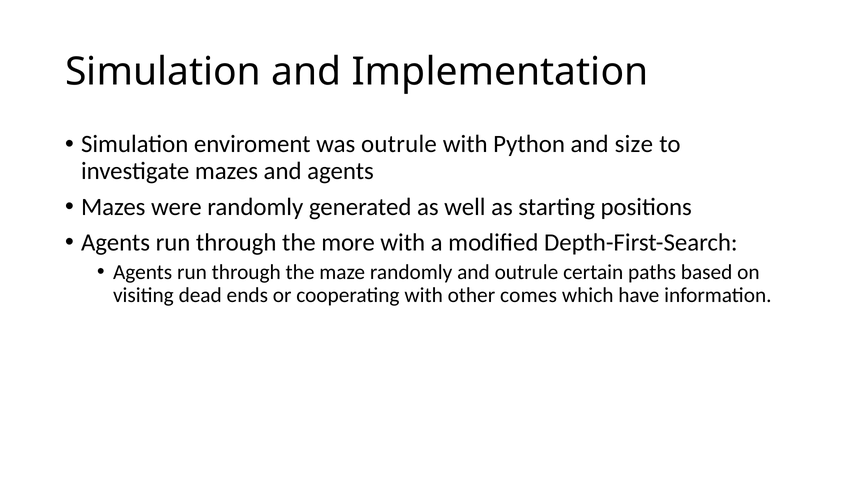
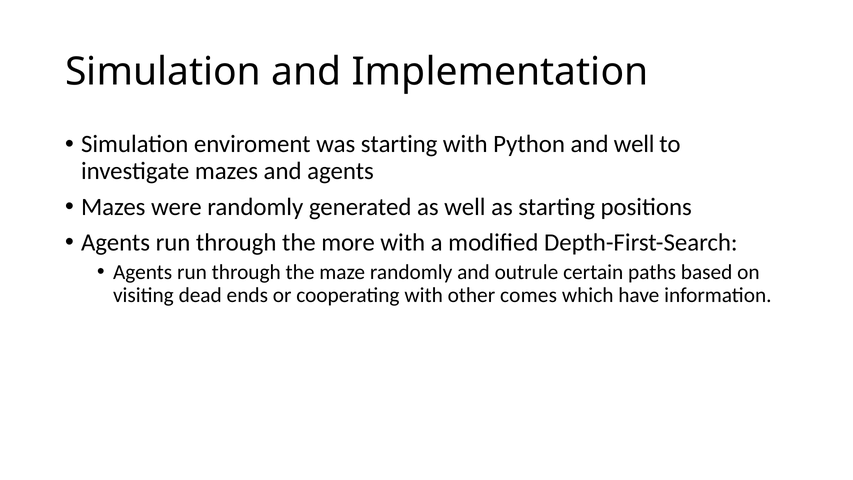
was outrule: outrule -> starting
and size: size -> well
